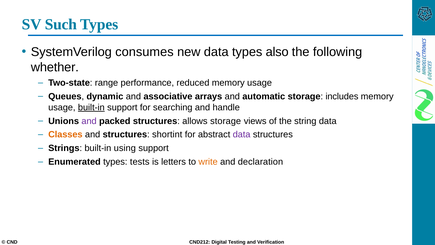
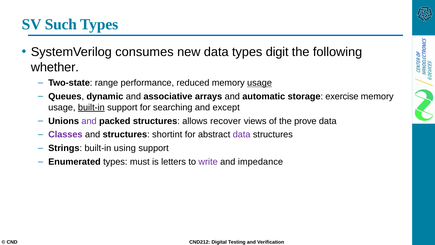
also: also -> digit
usage at (260, 83) underline: none -> present
includes: includes -> exercise
handle: handle -> except
allows storage: storage -> recover
string: string -> prove
Classes colour: orange -> purple
tests: tests -> must
write colour: orange -> purple
declaration: declaration -> impedance
